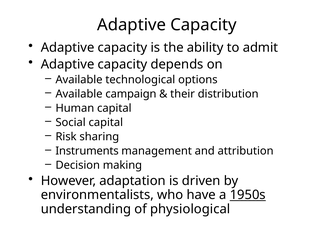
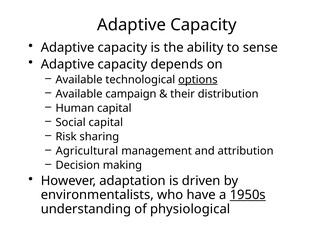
admit: admit -> sense
options underline: none -> present
Instruments: Instruments -> Agricultural
